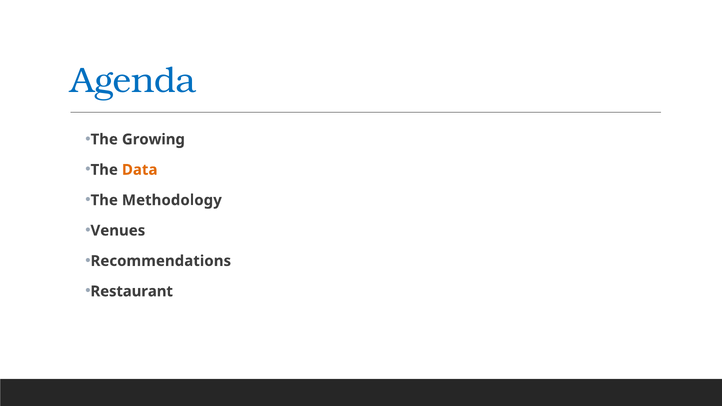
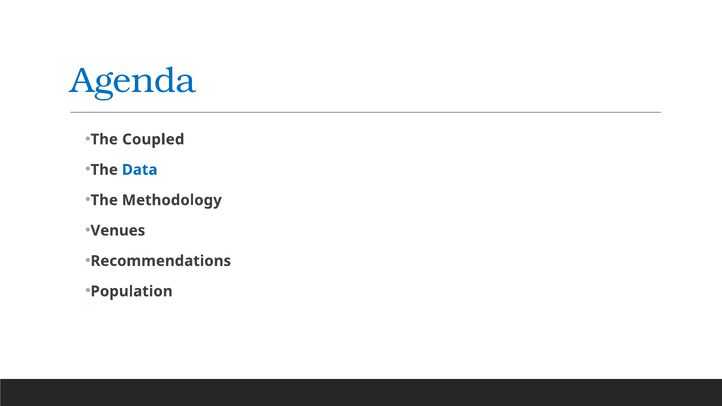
Growing: Growing -> Coupled
Data colour: orange -> blue
Restaurant: Restaurant -> Population
